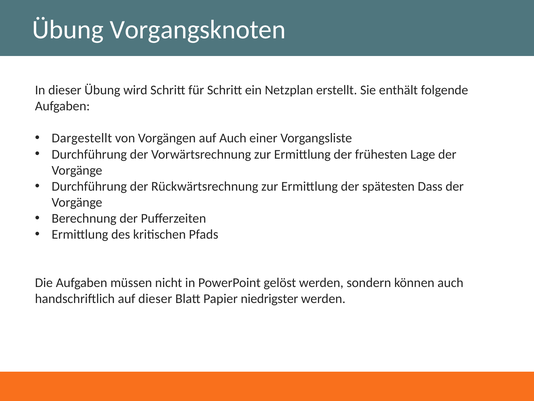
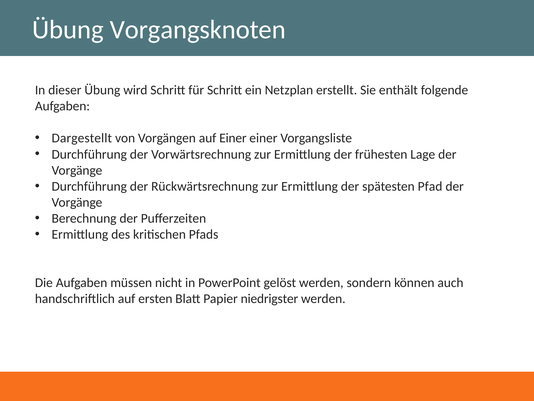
auf Auch: Auch -> Einer
Dass: Dass -> Pfad
auf dieser: dieser -> ersten
